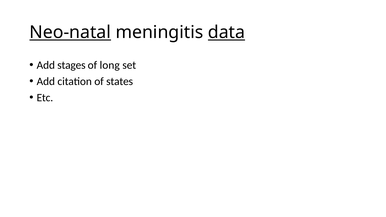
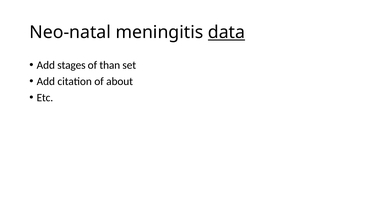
Neo-natal underline: present -> none
long: long -> than
states: states -> about
